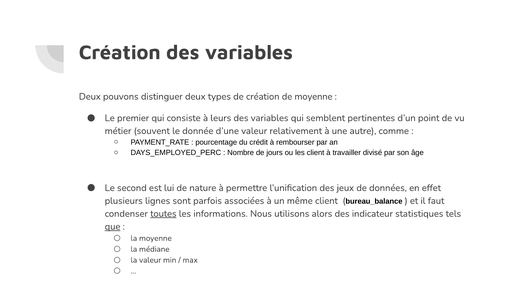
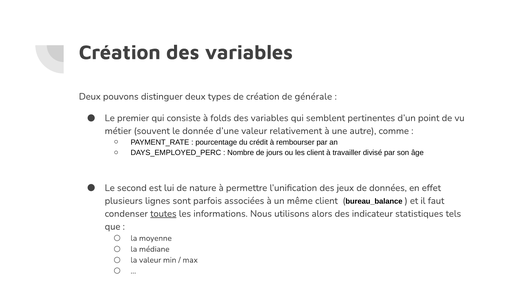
de moyenne: moyenne -> générale
leurs: leurs -> folds
que underline: present -> none
